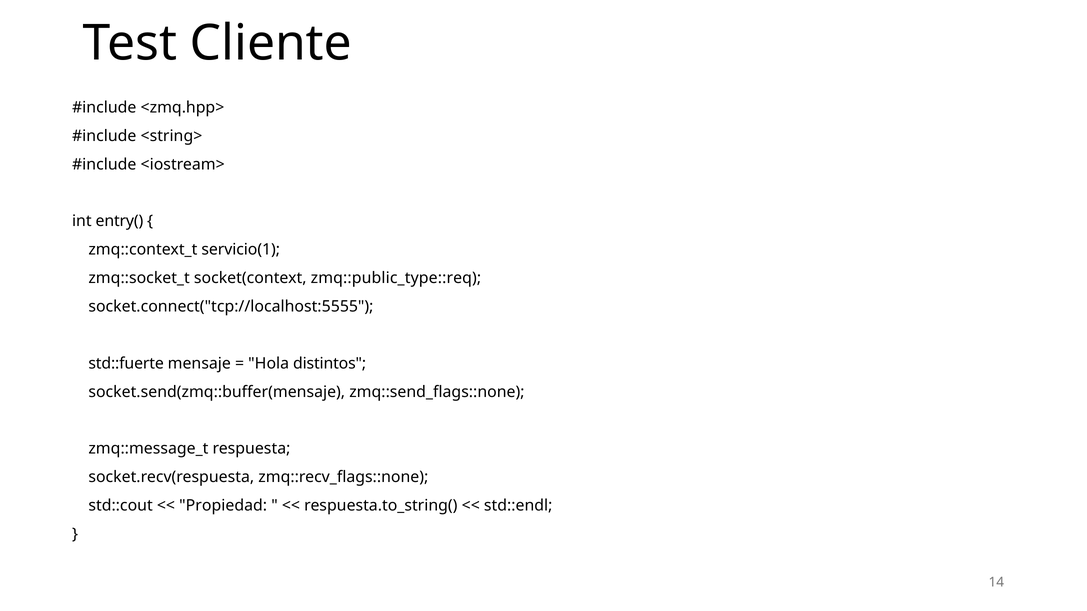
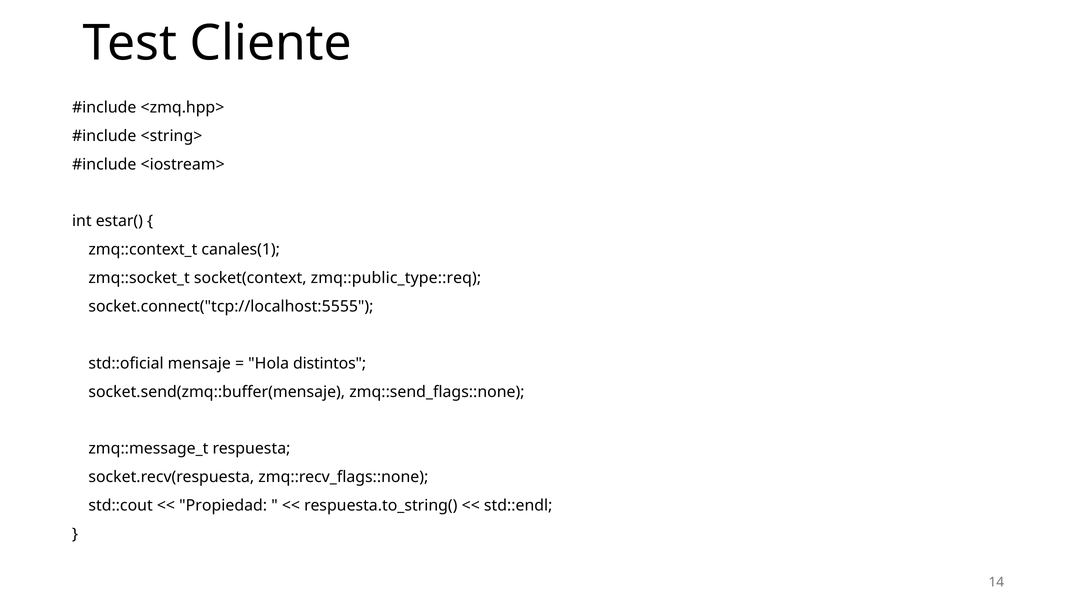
entry(: entry( -> estar(
servicio(1: servicio(1 -> canales(1
std::fuerte: std::fuerte -> std::oficial
